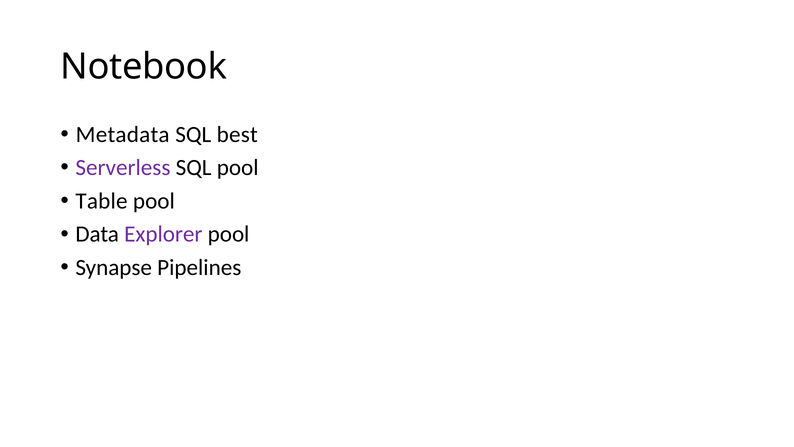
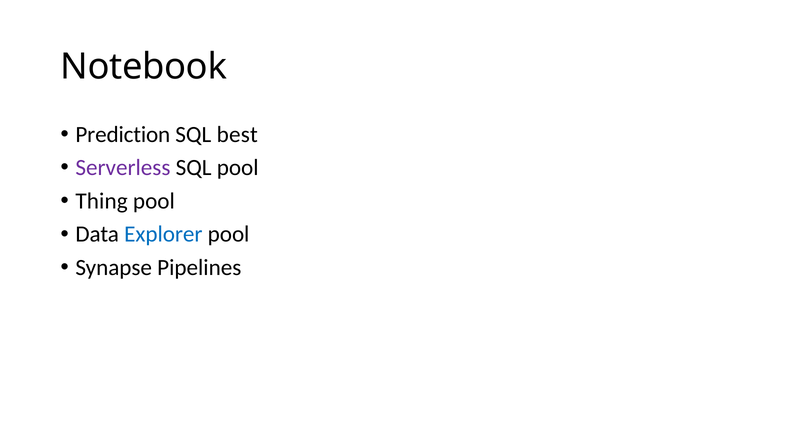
Metadata: Metadata -> Prediction
Table: Table -> Thing
Explorer colour: purple -> blue
